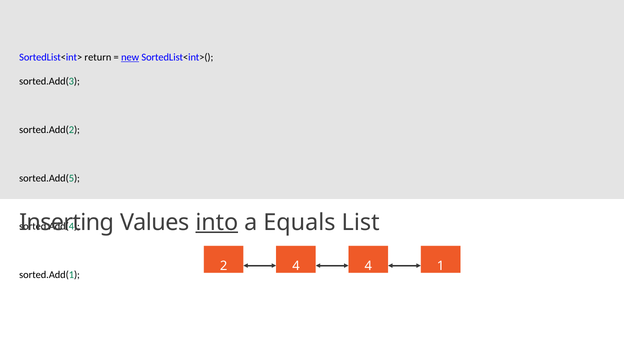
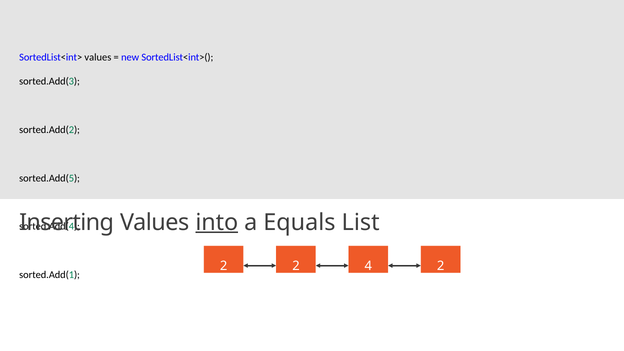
SortedList<int> return: return -> values
new underline: present -> none
2 4: 4 -> 2
4 1: 1 -> 2
